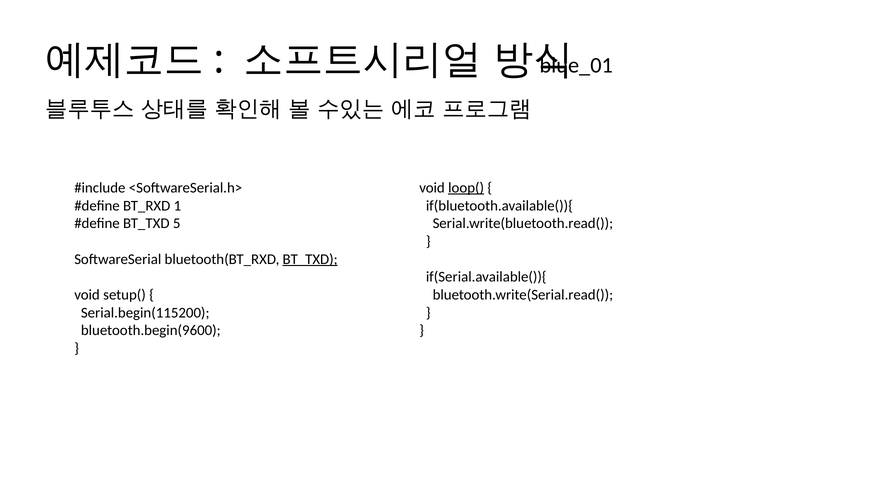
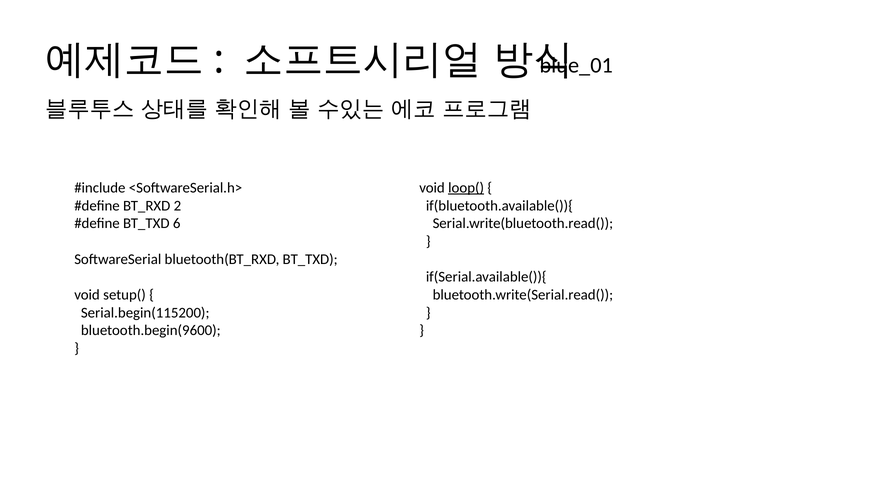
1: 1 -> 2
5: 5 -> 6
BT_TXD at (310, 259) underline: present -> none
